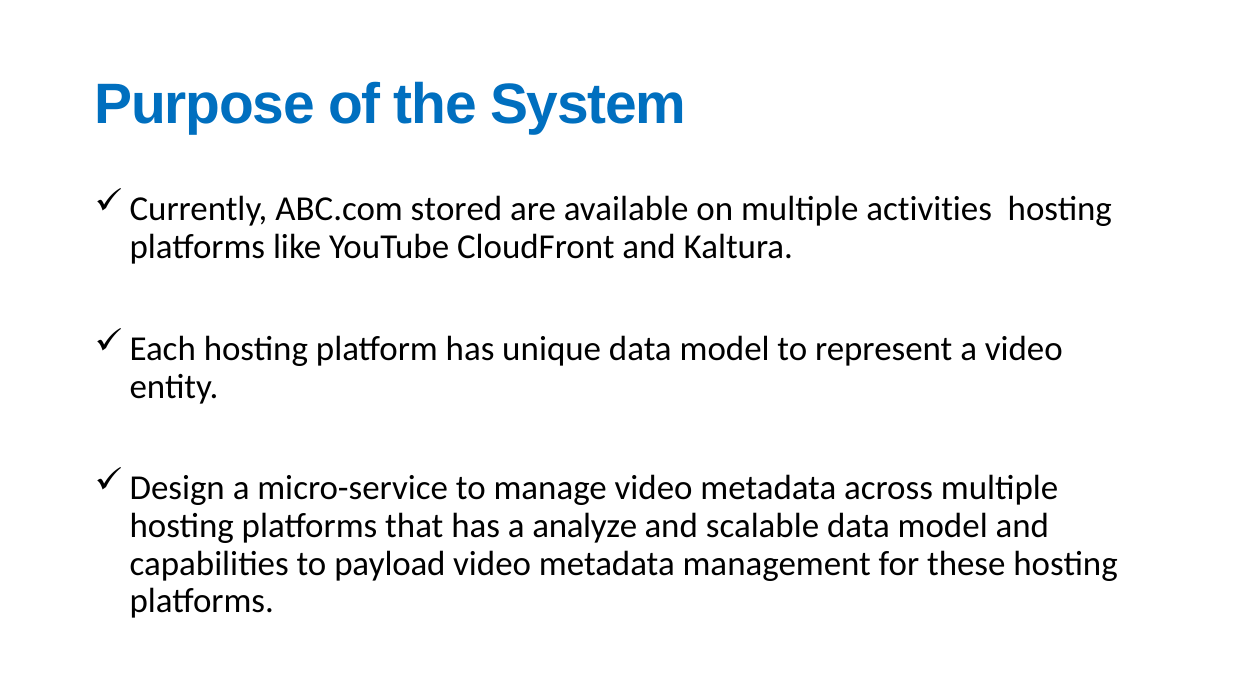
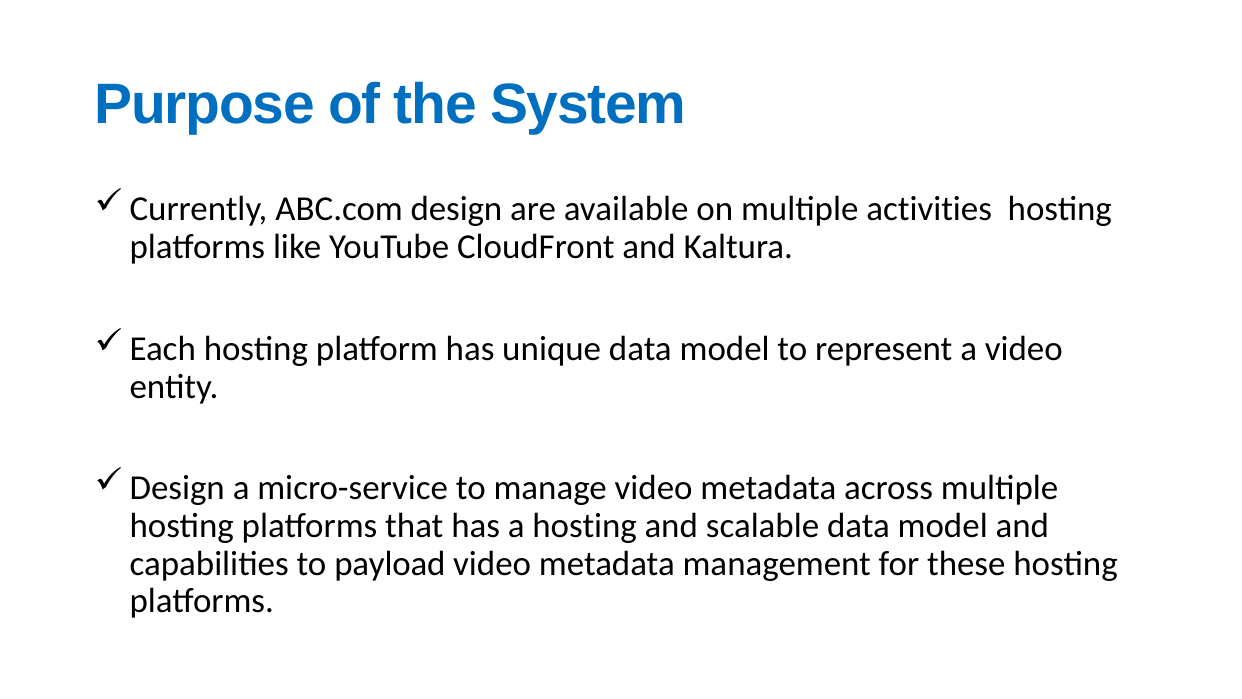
ABC.com stored: stored -> design
a analyze: analyze -> hosting
